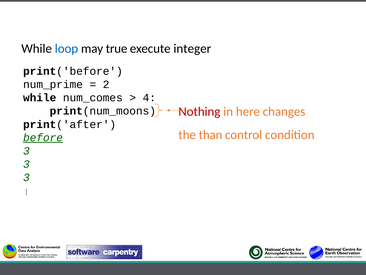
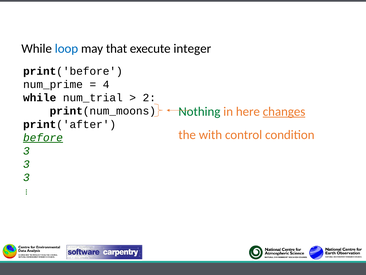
true: true -> that
2: 2 -> 4
num_comes: num_comes -> num_trial
4: 4 -> 2
Nothing colour: red -> green
changes underline: none -> present
than: than -> with
